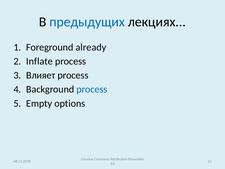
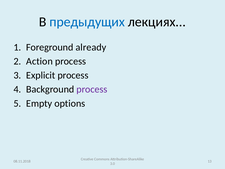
Inflate: Inflate -> Action
Влияет: Влияет -> Explicit
process at (92, 89) colour: blue -> purple
